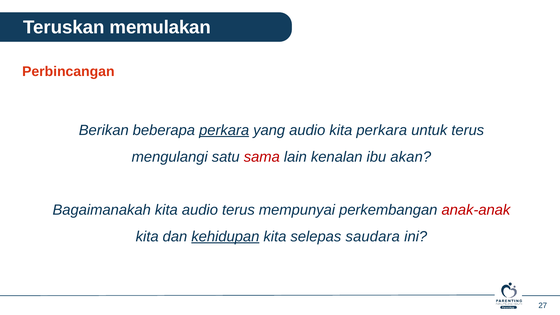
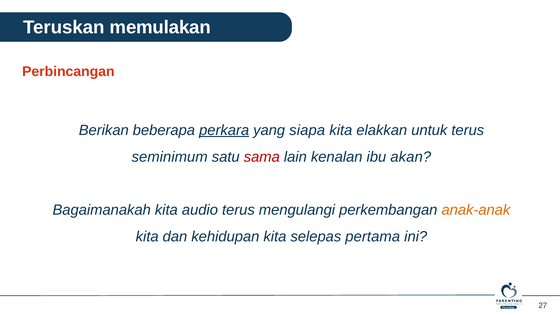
yang audio: audio -> siapa
kita perkara: perkara -> elakkan
mengulangi: mengulangi -> seminimum
mempunyai: mempunyai -> mengulangi
anak-anak colour: red -> orange
kehidupan underline: present -> none
saudara: saudara -> pertama
